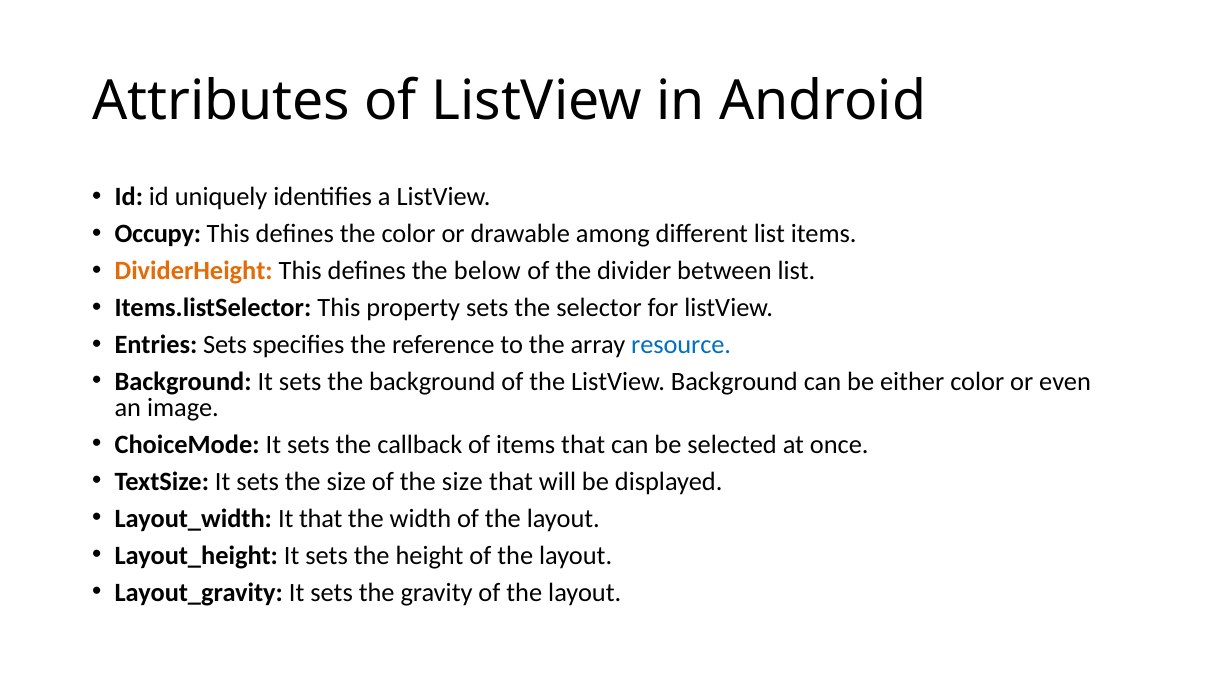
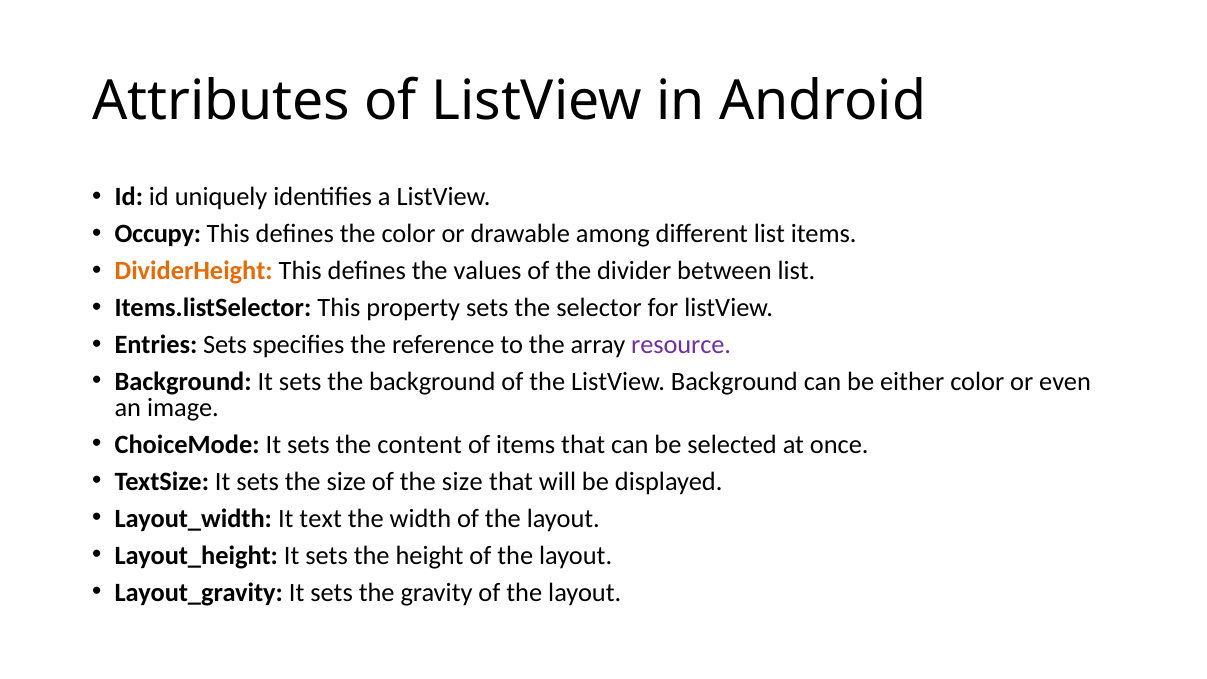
below: below -> values
resource colour: blue -> purple
callback: callback -> content
It that: that -> text
